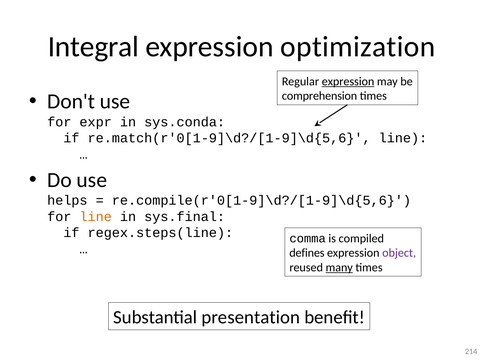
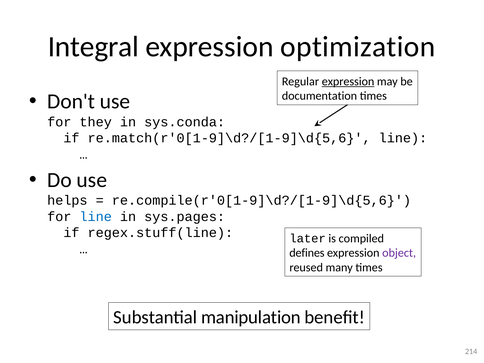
comprehension: comprehension -> documentation
expr: expr -> they
line at (96, 217) colour: orange -> blue
sys.final: sys.final -> sys.pages
regex.steps(line: regex.steps(line -> regex.stuff(line
comma: comma -> later
many underline: present -> none
presentation: presentation -> manipulation
